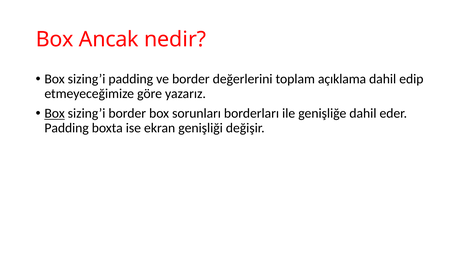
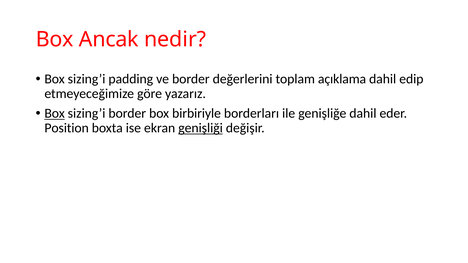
sorunları: sorunları -> birbiriyle
Padding at (67, 128): Padding -> Position
genişliği underline: none -> present
